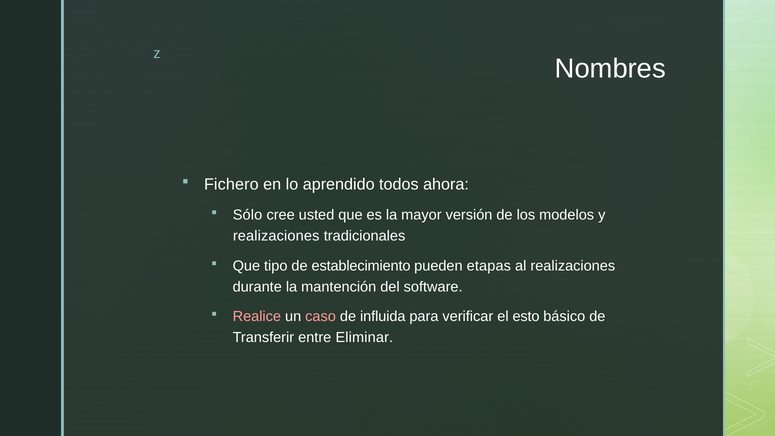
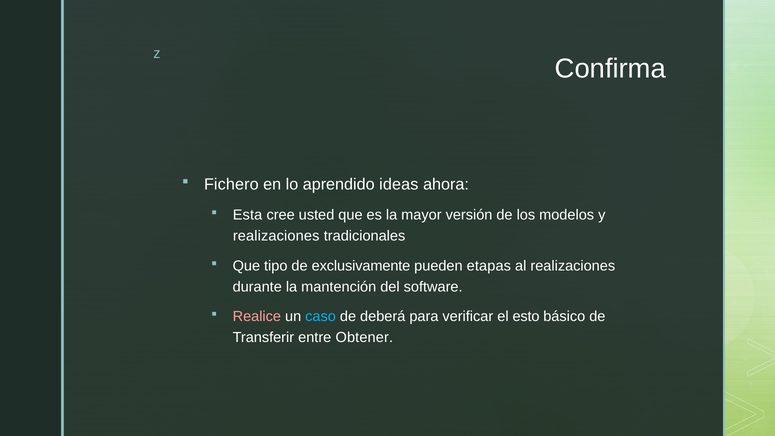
Nombres: Nombres -> Confirma
todos: todos -> ideas
Sólo: Sólo -> Esta
establecimiento: establecimiento -> exclusivamente
caso colour: pink -> light blue
influida: influida -> deberá
Eliminar: Eliminar -> Obtener
